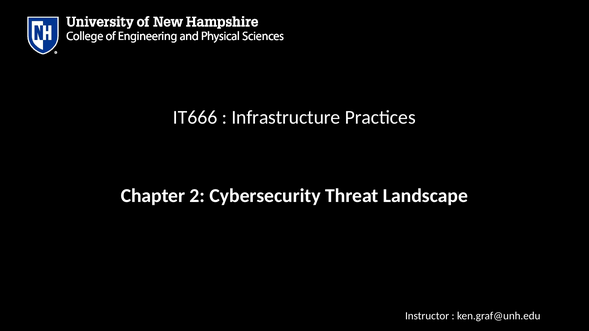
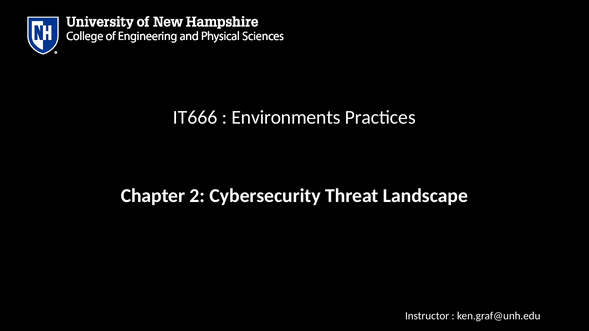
Infrastructure: Infrastructure -> Environments
